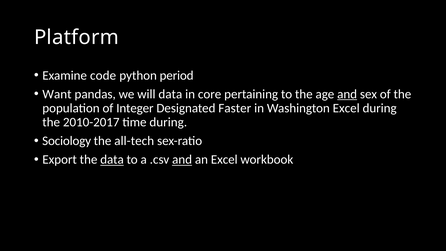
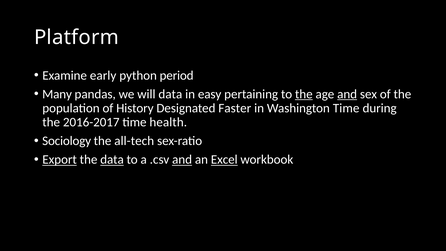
code: code -> early
Want: Want -> Many
core: core -> easy
the at (304, 94) underline: none -> present
Integer: Integer -> History
Washington Excel: Excel -> Time
2010-2017: 2010-2017 -> 2016-2017
time during: during -> health
Export underline: none -> present
Excel at (224, 160) underline: none -> present
